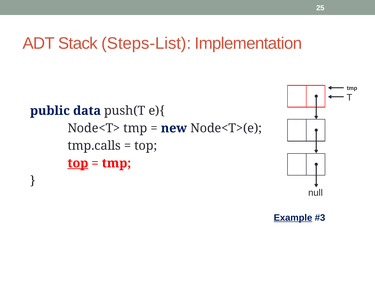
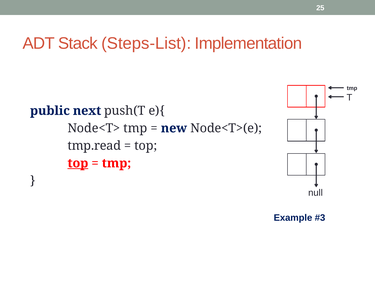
data: data -> next
tmp.calls: tmp.calls -> tmp.read
Example underline: present -> none
